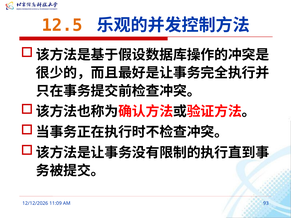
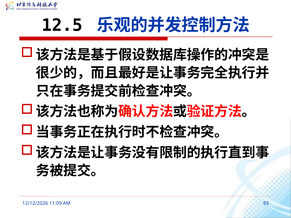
12.5 colour: orange -> black
